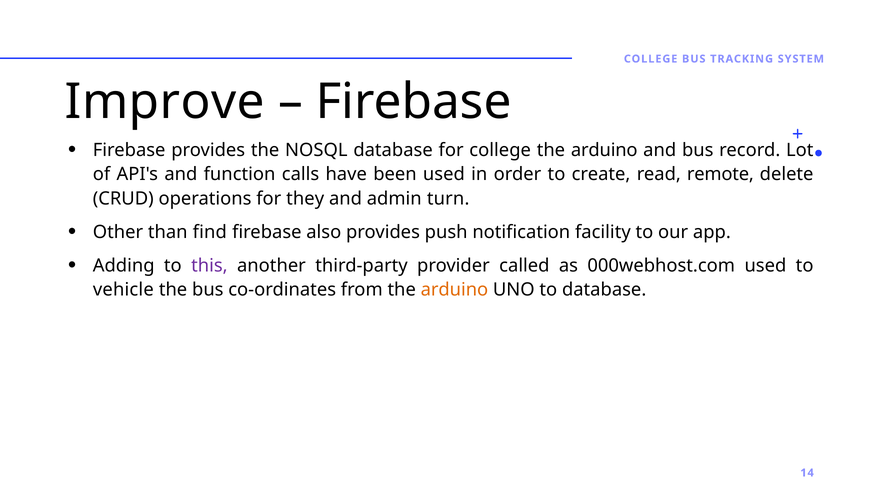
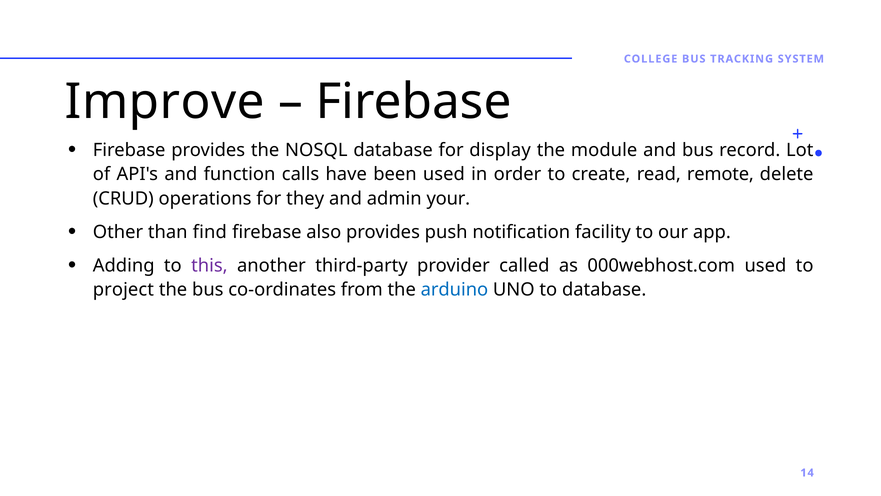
for college: college -> display
arduino at (604, 150): arduino -> module
turn: turn -> your
vehicle: vehicle -> project
arduino at (454, 290) colour: orange -> blue
